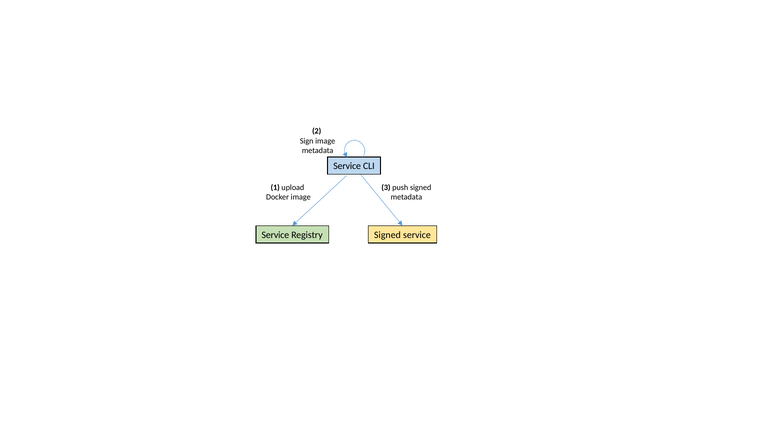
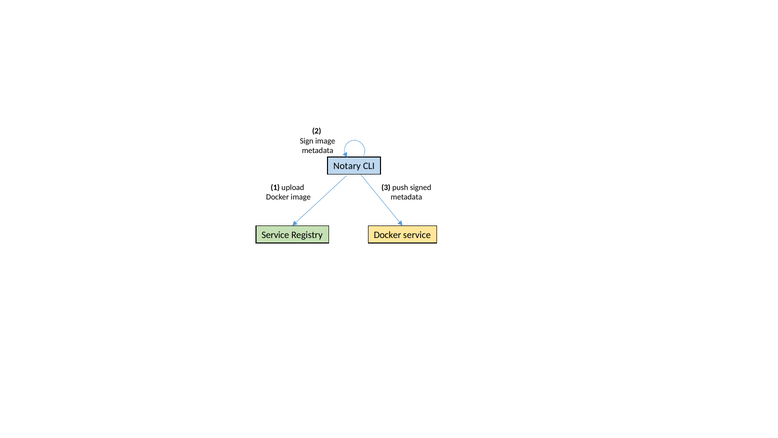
Service at (347, 166): Service -> Notary
Signed at (387, 235): Signed -> Docker
